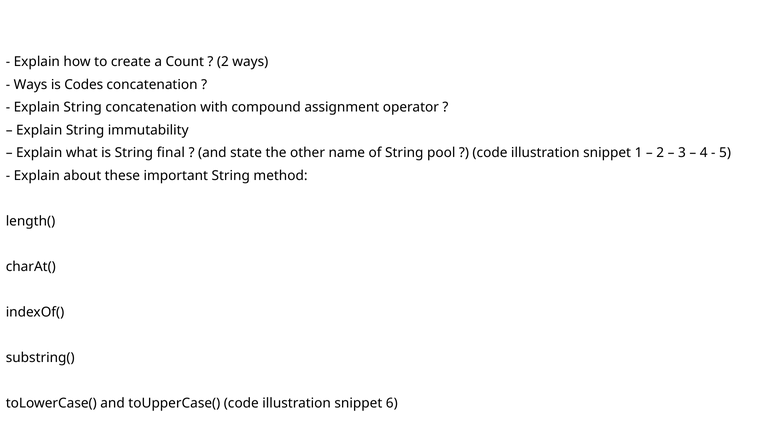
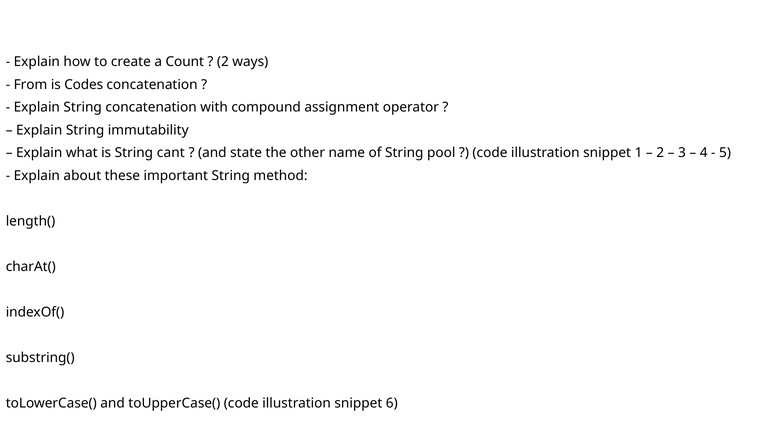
Ways at (31, 85): Ways -> From
final: final -> cant
